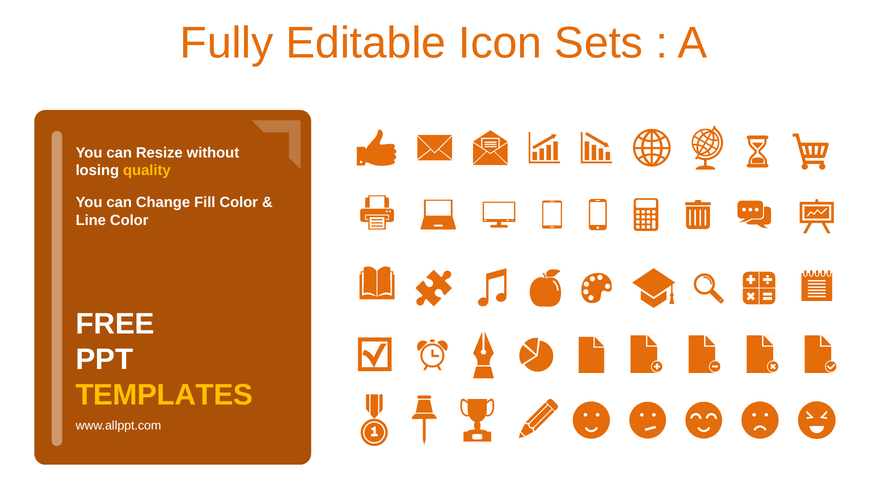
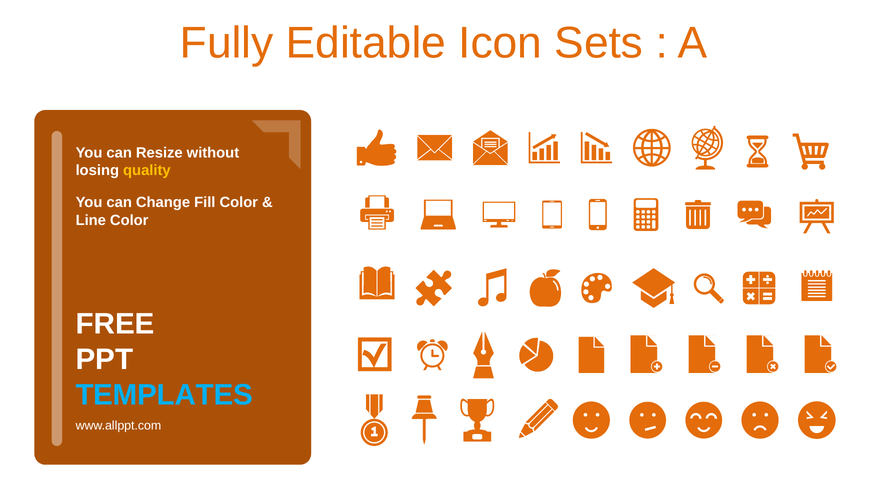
TEMPLATES colour: yellow -> light blue
